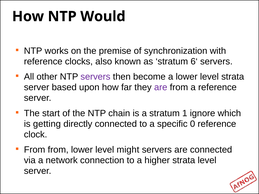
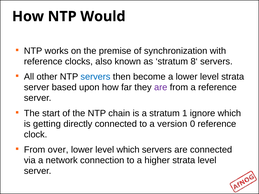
6‘: 6‘ -> 8‘
servers at (95, 77) colour: purple -> blue
specific: specific -> version
From from: from -> over
level might: might -> which
